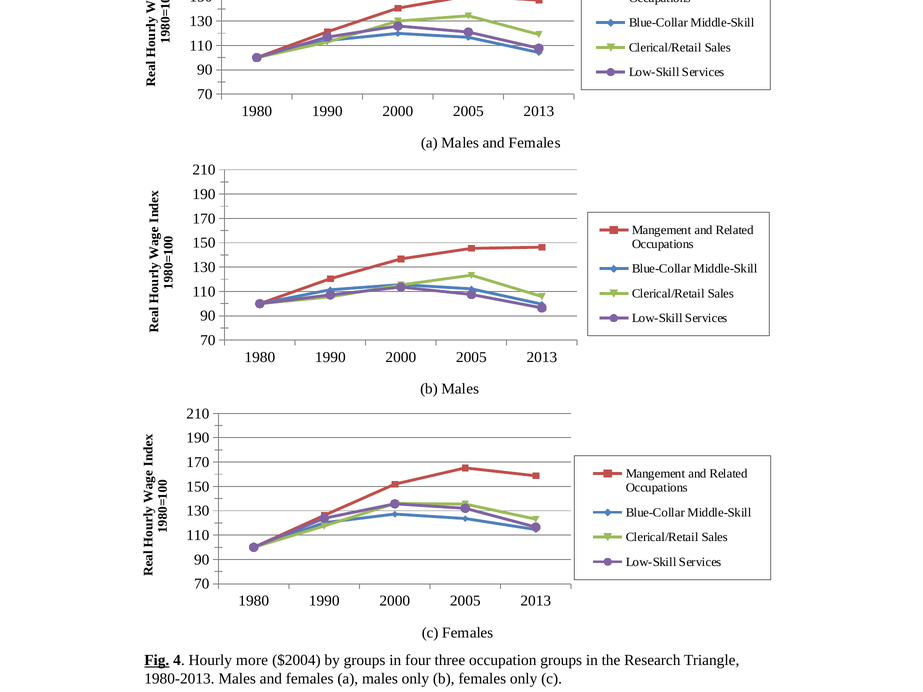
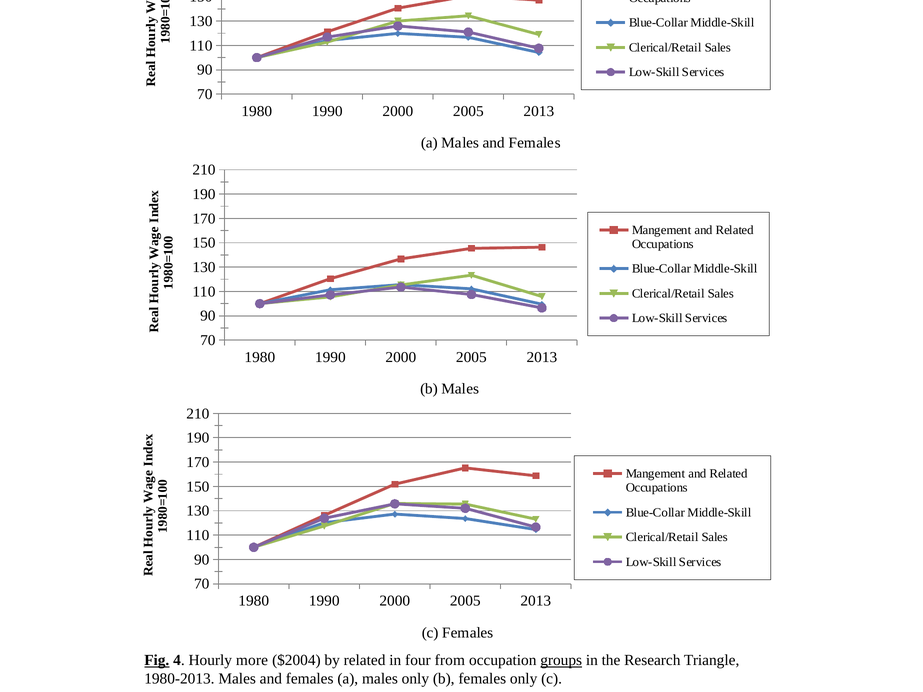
by groups: groups -> related
three: three -> from
groups at (561, 660) underline: none -> present
